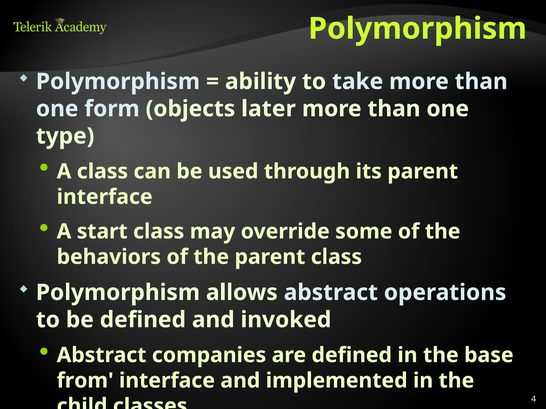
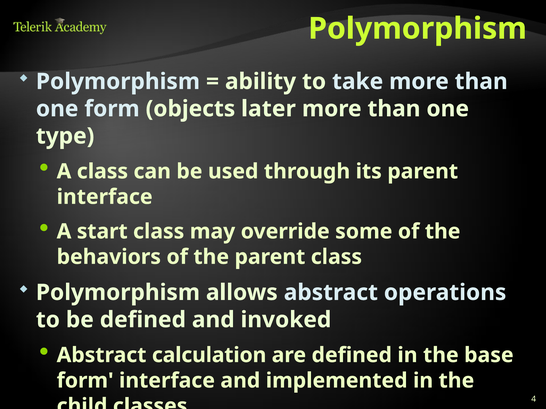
companies: companies -> calculation
from at (85, 381): from -> form
